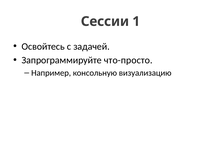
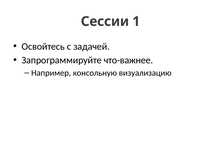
что-просто: что-просто -> что-важнее
